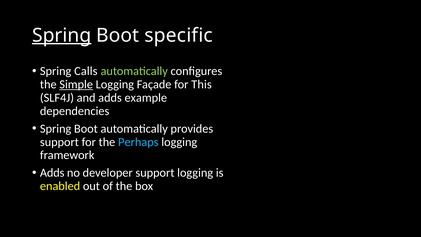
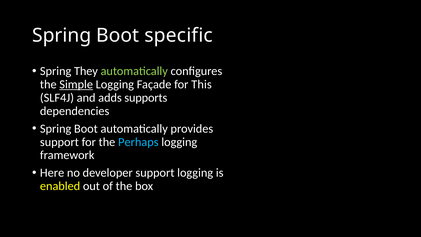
Spring at (62, 35) underline: present -> none
Calls: Calls -> They
example: example -> supports
Adds at (52, 173): Adds -> Here
